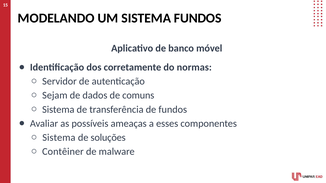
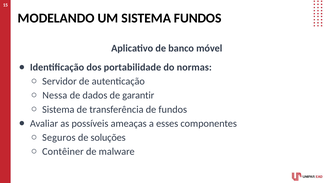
corretamente: corretamente -> portabilidade
Sejam: Sejam -> Nessa
comuns: comuns -> garantir
Sistema at (59, 138): Sistema -> Seguros
